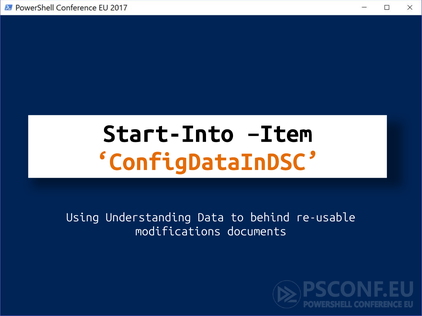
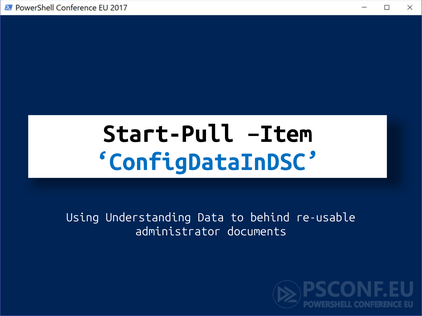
Start-Into: Start-Into -> Start-Pull
ConfigDataInDSC colour: orange -> blue
modifications: modifications -> administrator
